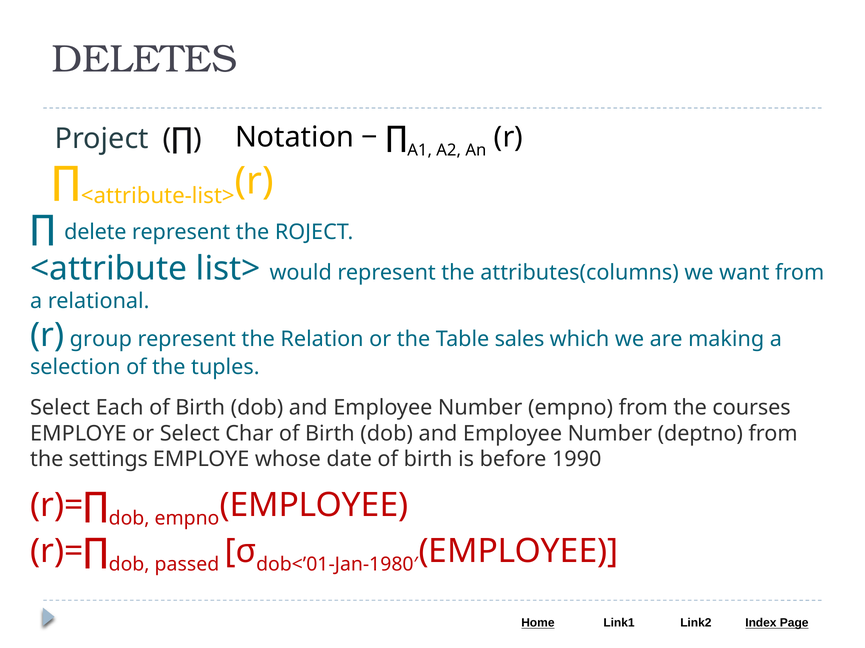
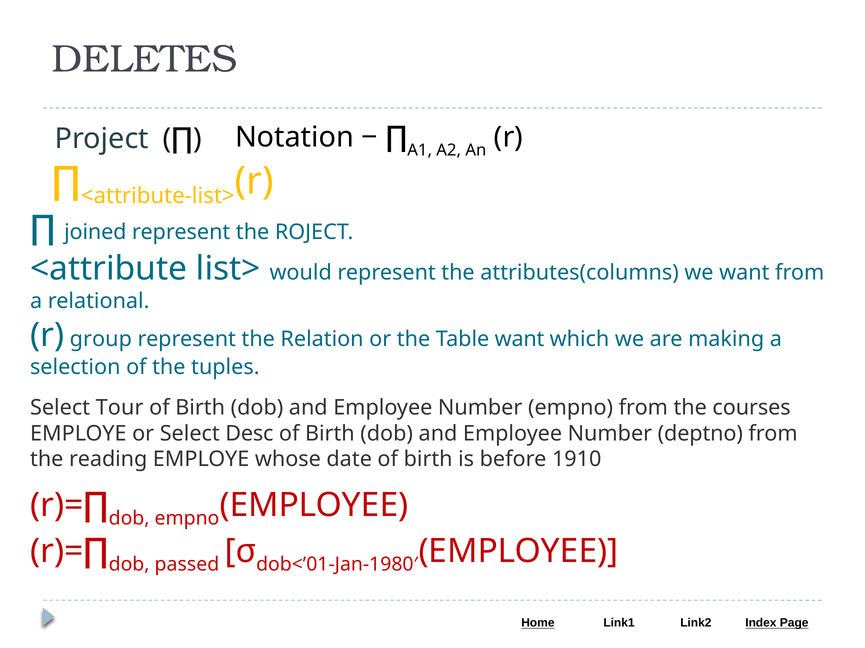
delete: delete -> joined
Table sales: sales -> want
Each: Each -> Tour
Char: Char -> Desc
settings: settings -> reading
1990: 1990 -> 1910
